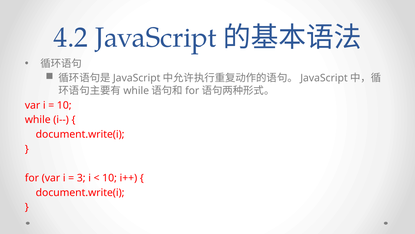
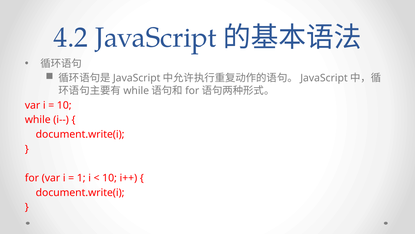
3: 3 -> 1
